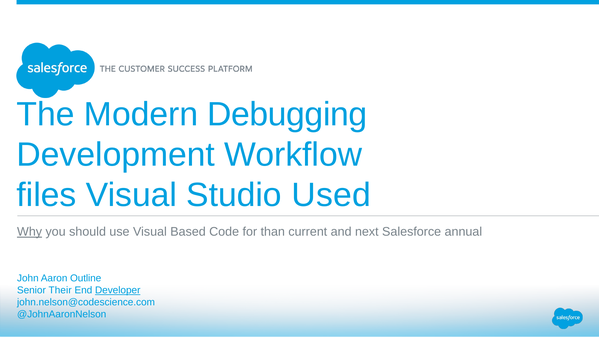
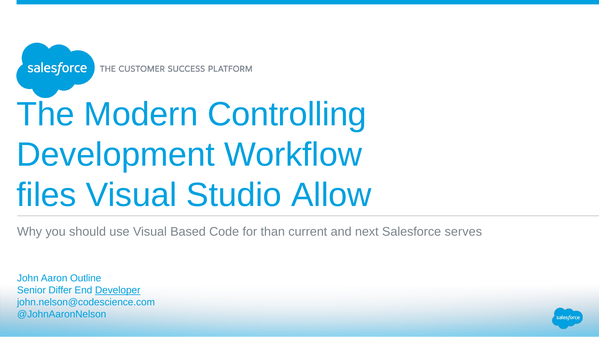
Debugging: Debugging -> Controlling
Used: Used -> Allow
Why underline: present -> none
annual: annual -> serves
Their: Their -> Differ
